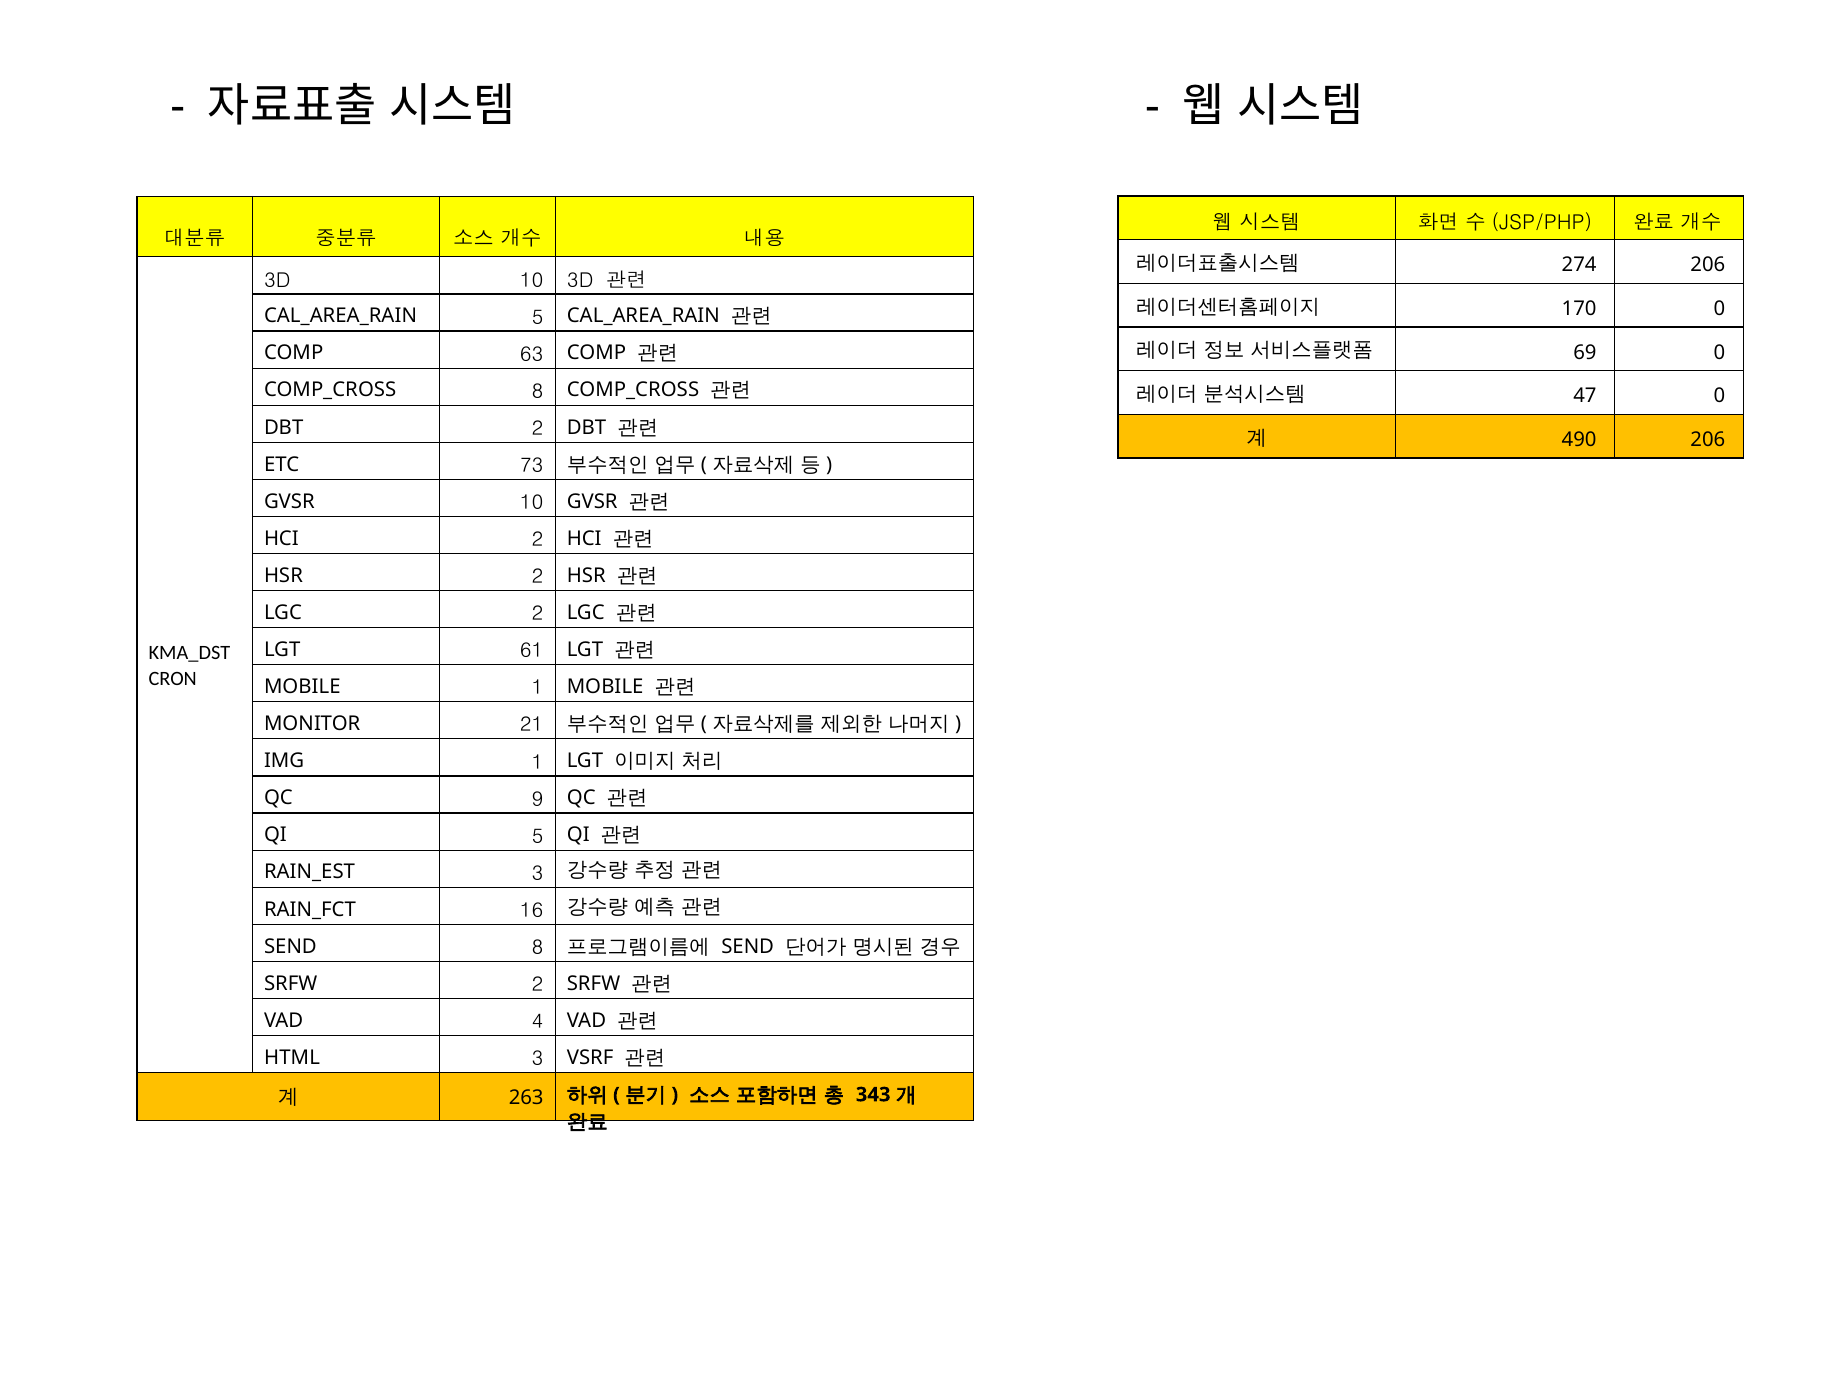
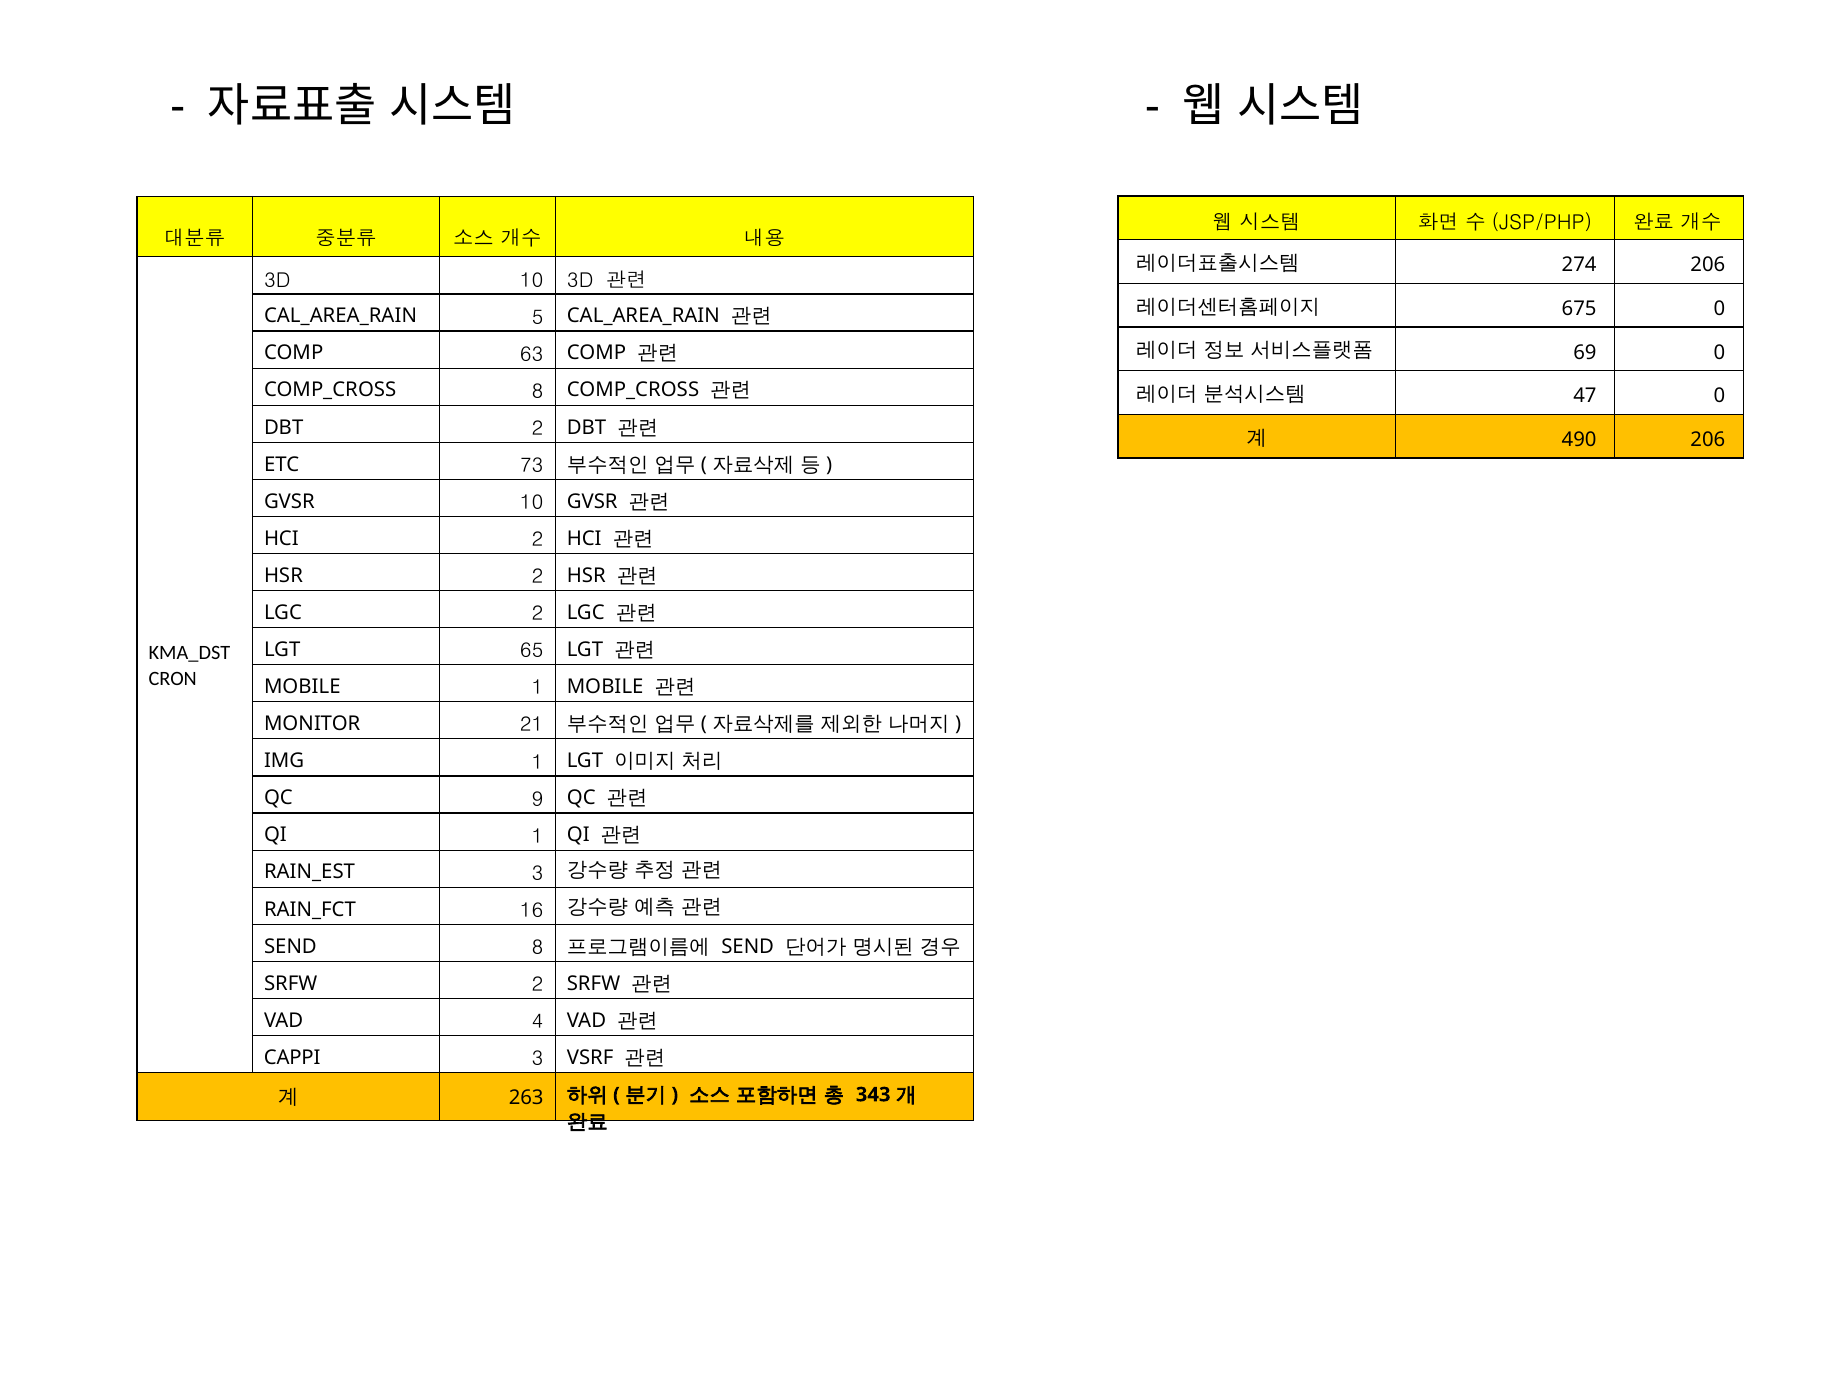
170: 170 -> 675
61: 61 -> 65
QI 5: 5 -> 1
HTML: HTML -> CAPPI
